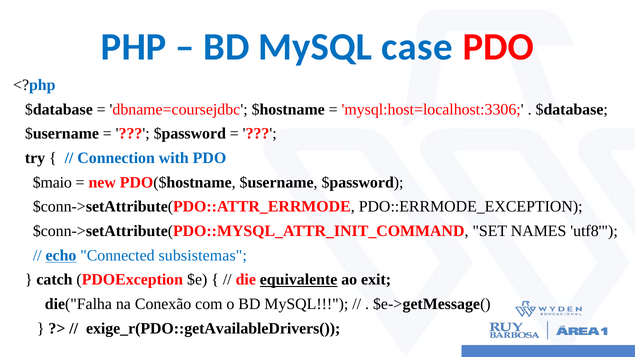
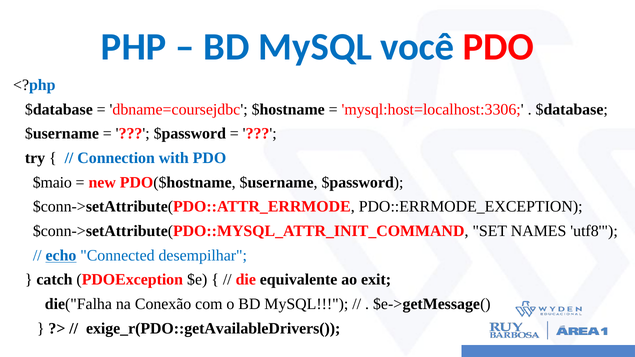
case: case -> você
subsistemas: subsistemas -> desempilhar
equivalente underline: present -> none
